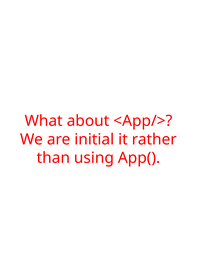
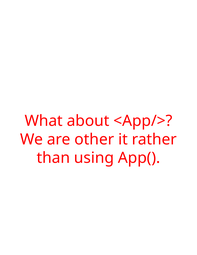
initial: initial -> other
